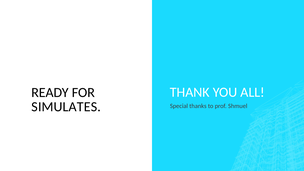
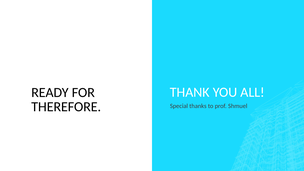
SIMULATES: SIMULATES -> THEREFORE
